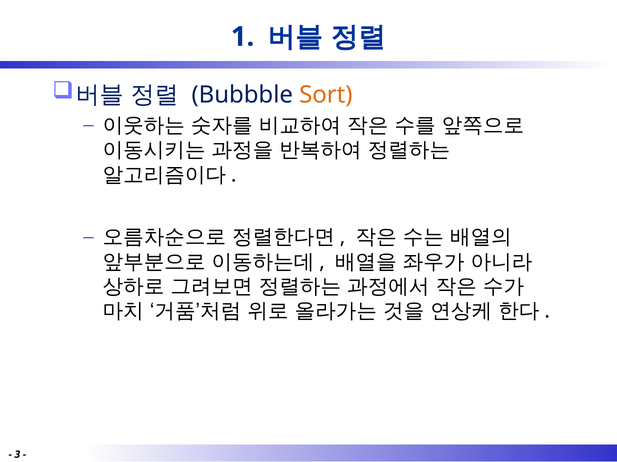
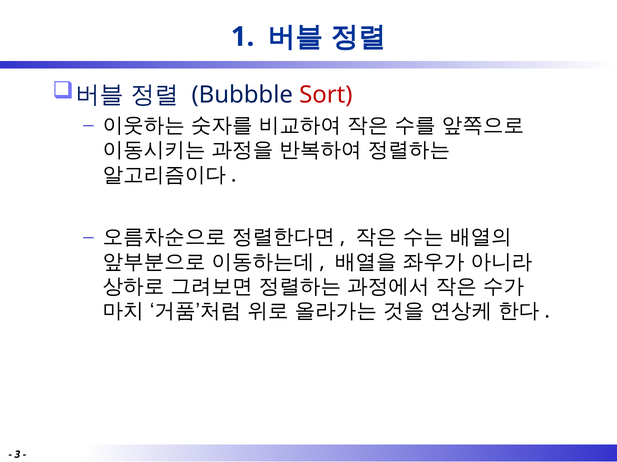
Sort colour: orange -> red
